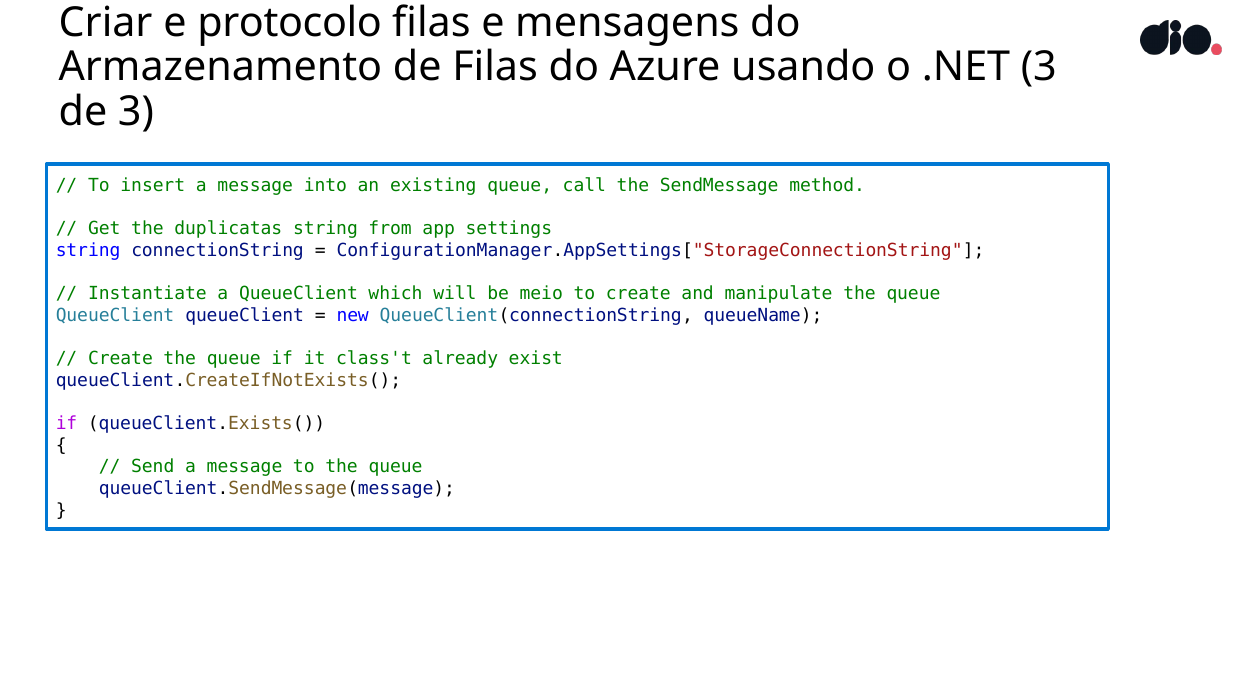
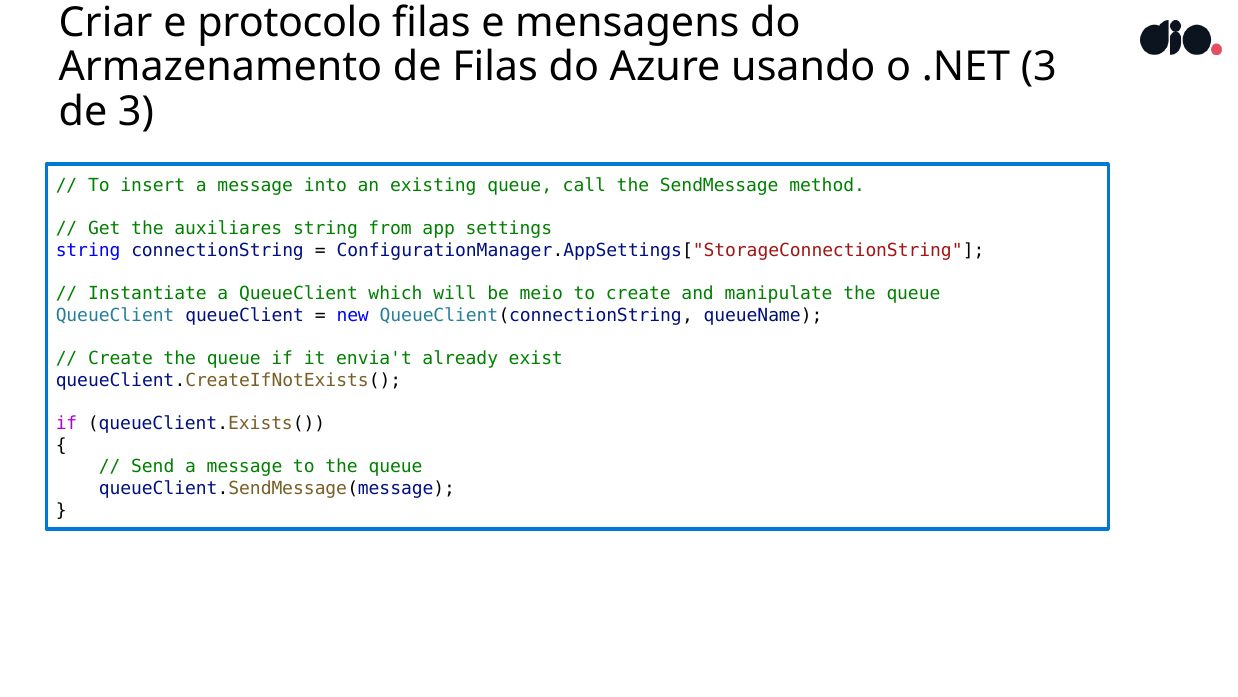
duplicatas: duplicatas -> auxiliares
class't: class't -> envia't
